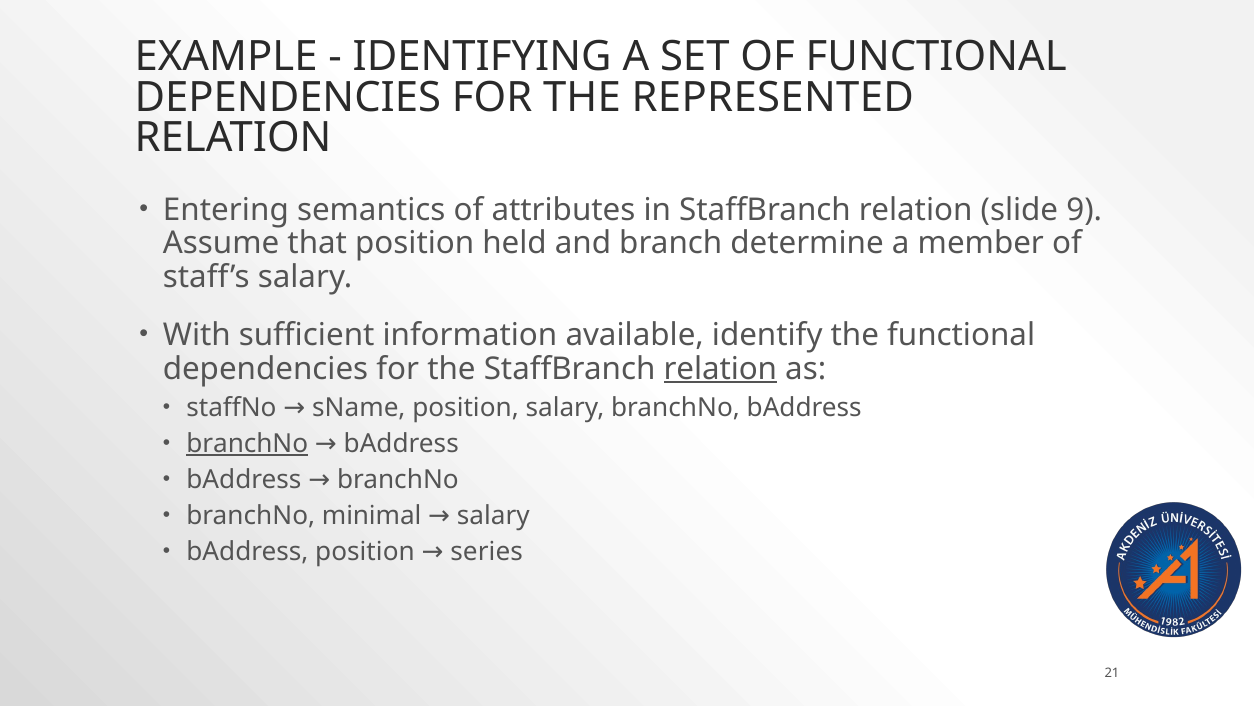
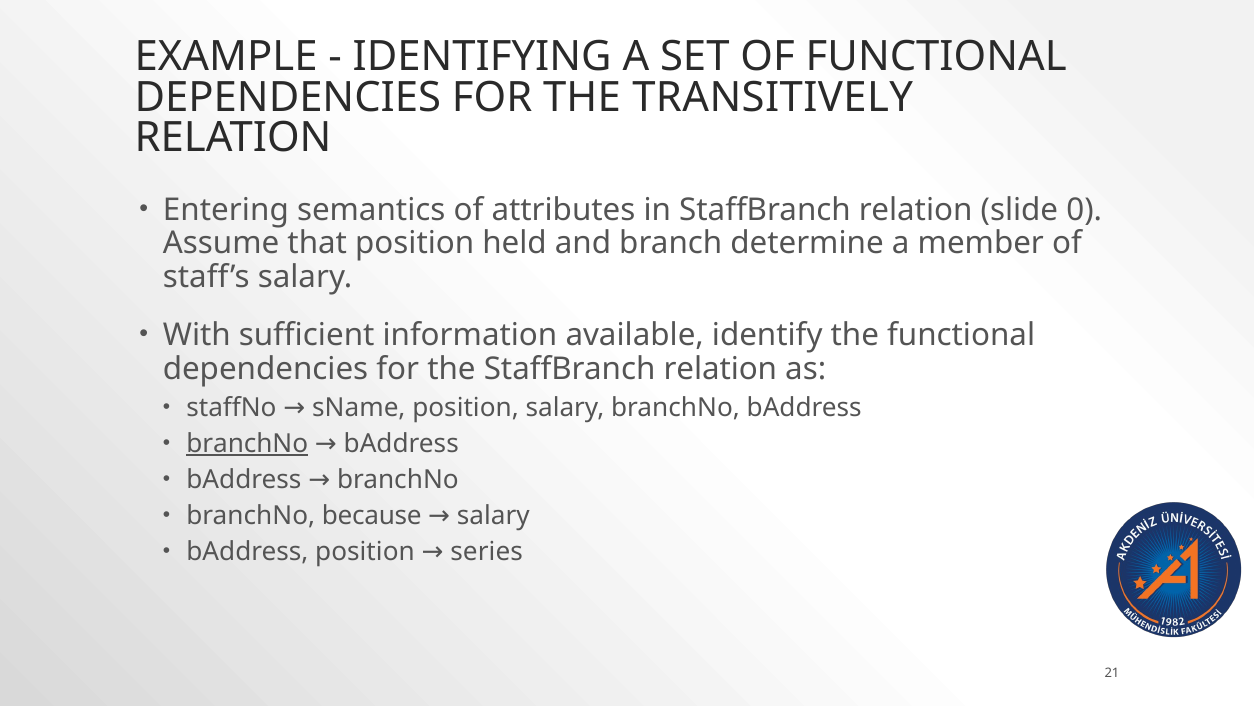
REPRESENTED: REPRESENTED -> TRANSITIVELY
9: 9 -> 0
relation at (720, 369) underline: present -> none
minimal: minimal -> because
